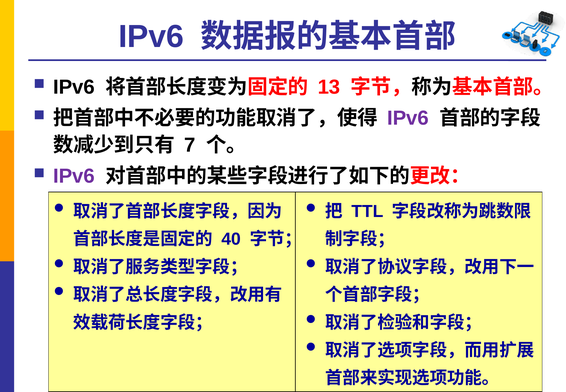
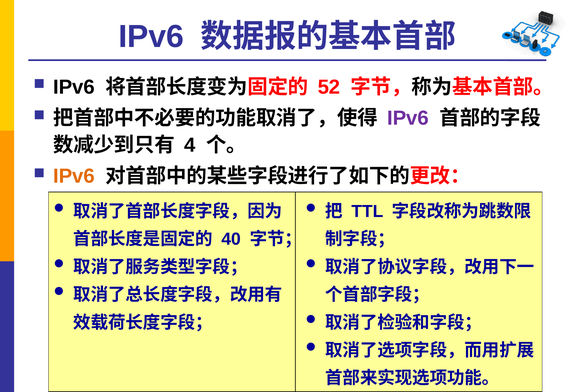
13: 13 -> 52
7: 7 -> 4
IPv6 at (74, 176) colour: purple -> orange
